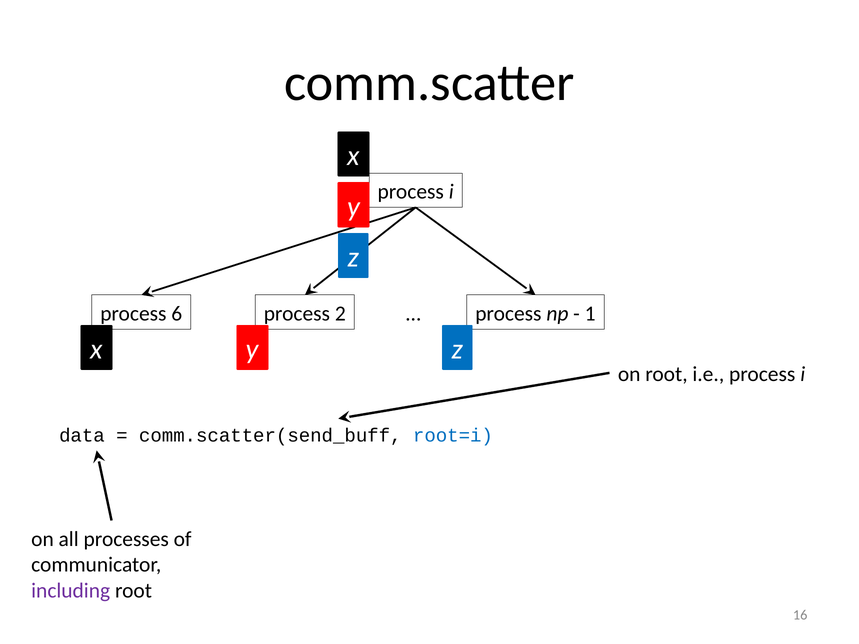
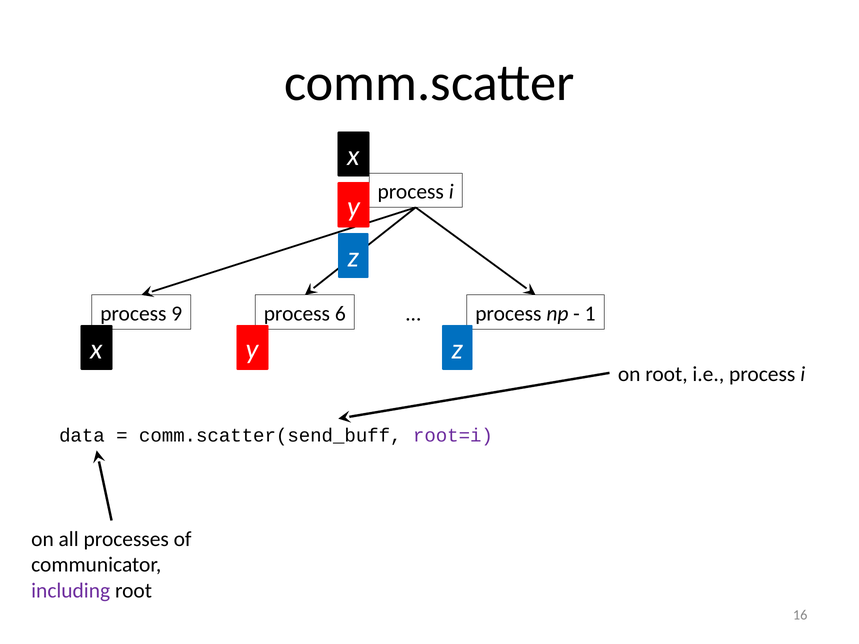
6: 6 -> 9
2: 2 -> 6
root=i colour: blue -> purple
